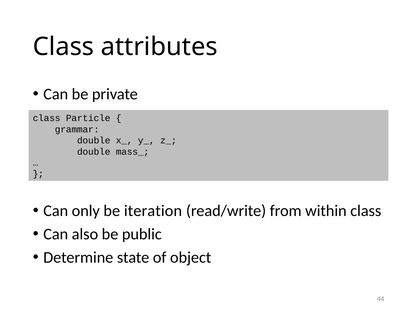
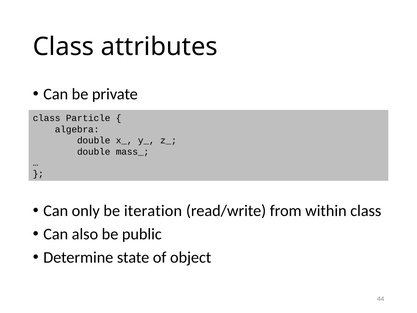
grammar: grammar -> algebra
